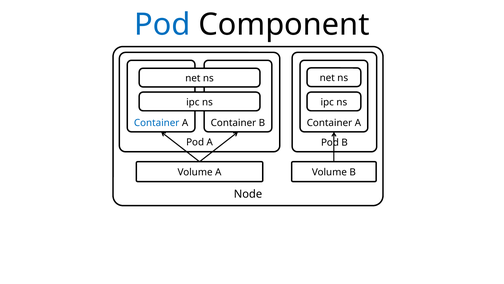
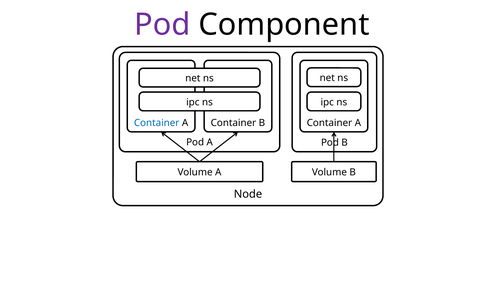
Pod at (162, 25) colour: blue -> purple
